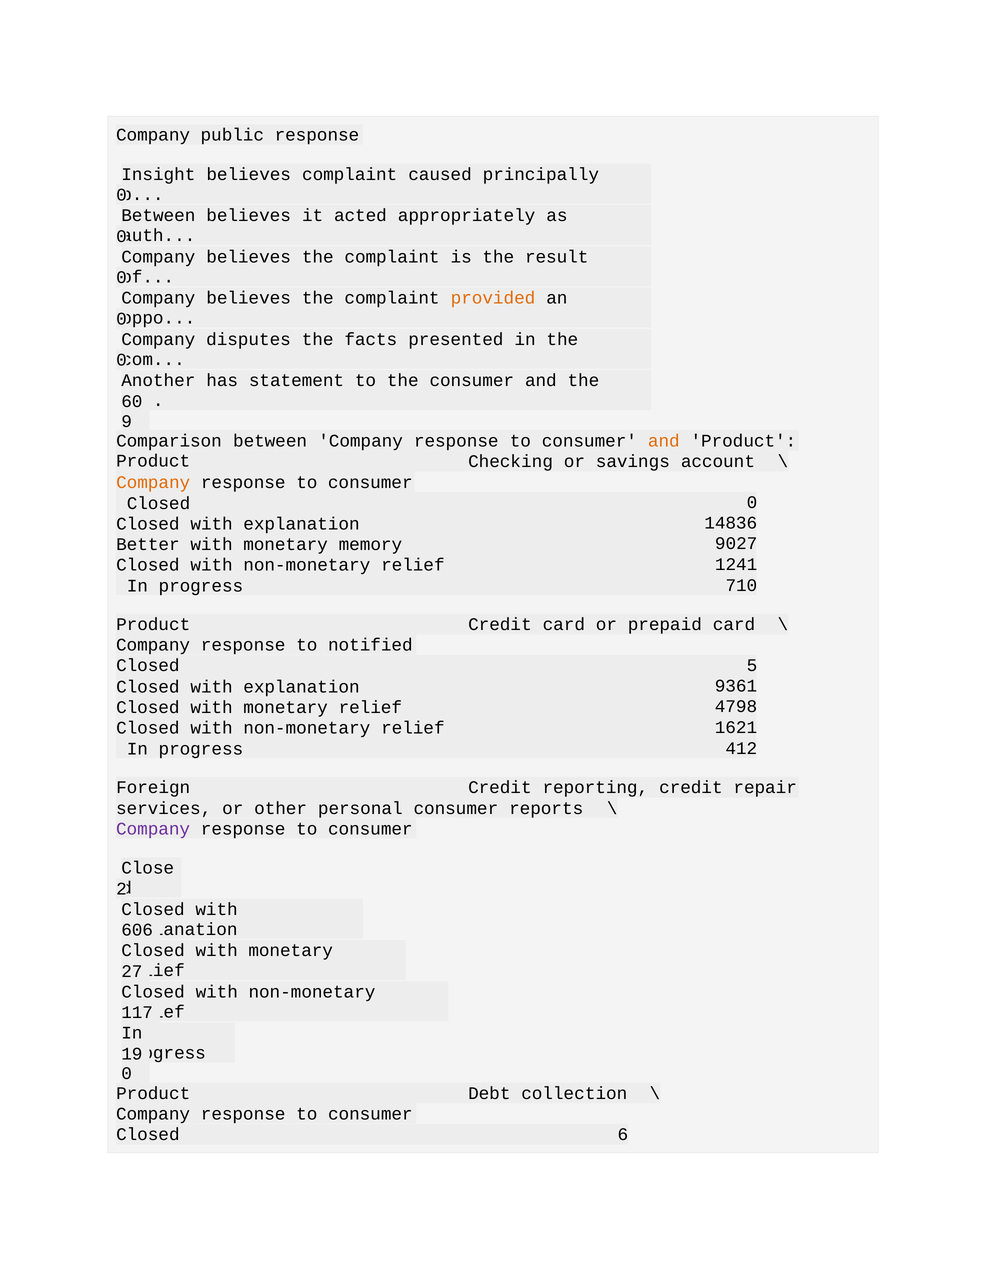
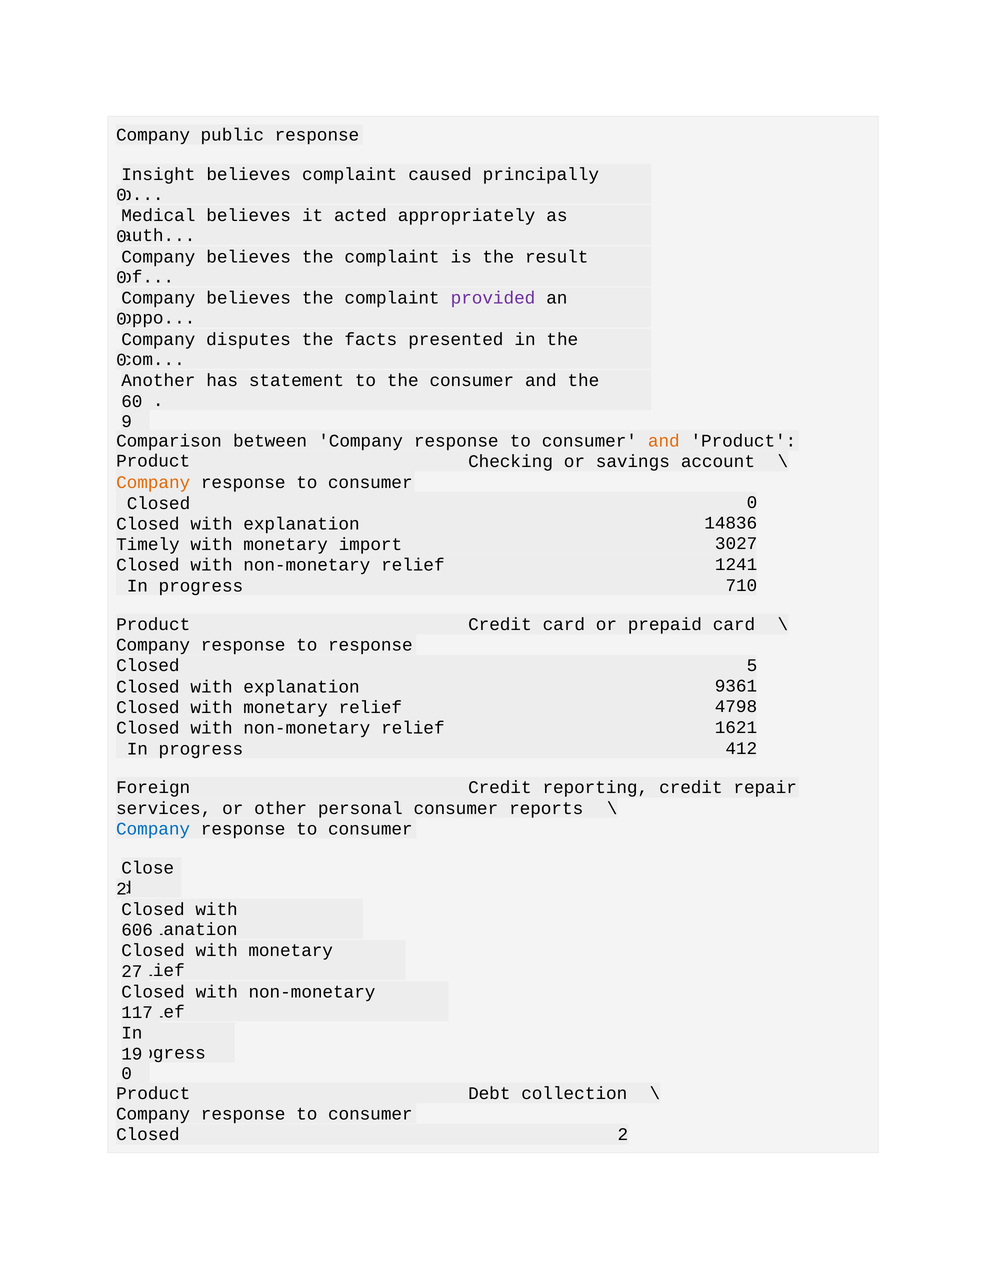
Between at (158, 216): Between -> Medical
provided colour: orange -> purple
9027: 9027 -> 3027
Better: Better -> Timely
memory: memory -> import
to notified: notified -> response
Company at (153, 829) colour: purple -> blue
Closed 6: 6 -> 2
